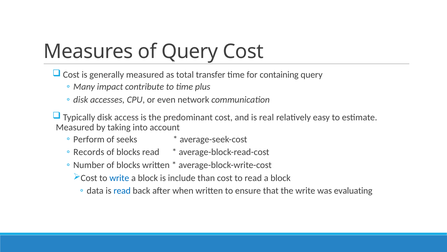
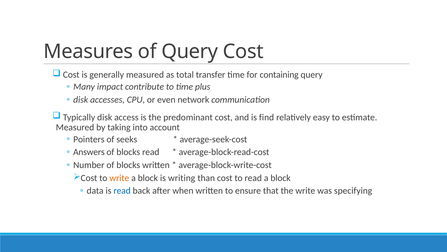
real: real -> find
Perform: Perform -> Pointers
Records: Records -> Answers
write at (119, 178) colour: blue -> orange
include: include -> writing
evaluating: evaluating -> specifying
